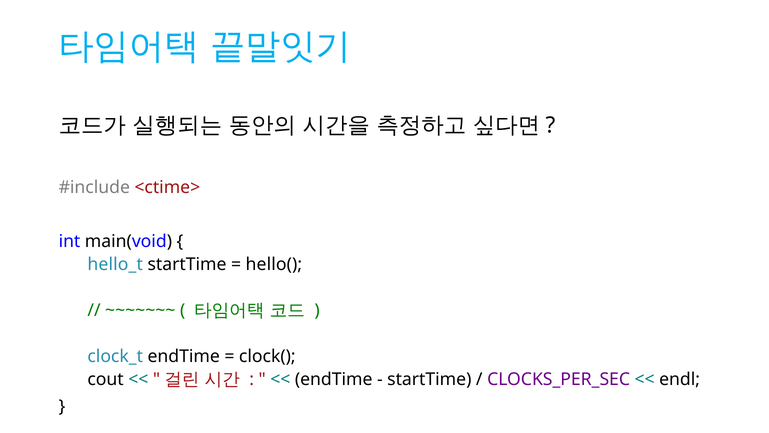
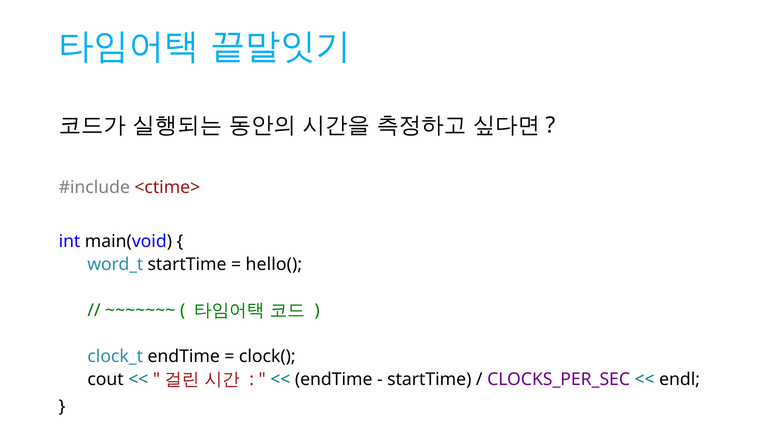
hello_t: hello_t -> word_t
